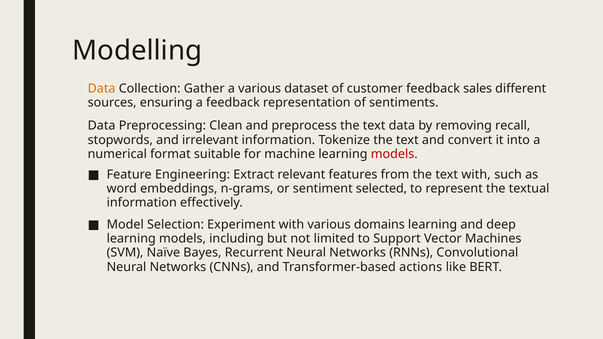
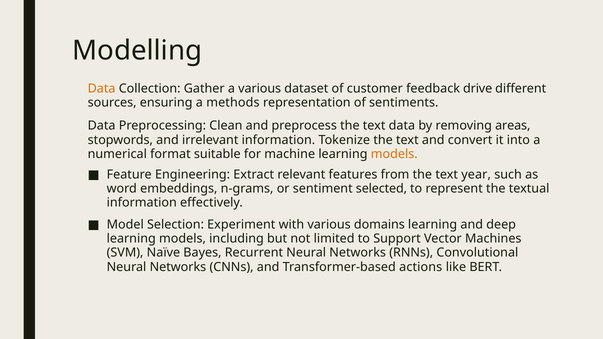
sales: sales -> drive
a feedback: feedback -> methods
recall: recall -> areas
models at (394, 154) colour: red -> orange
text with: with -> year
